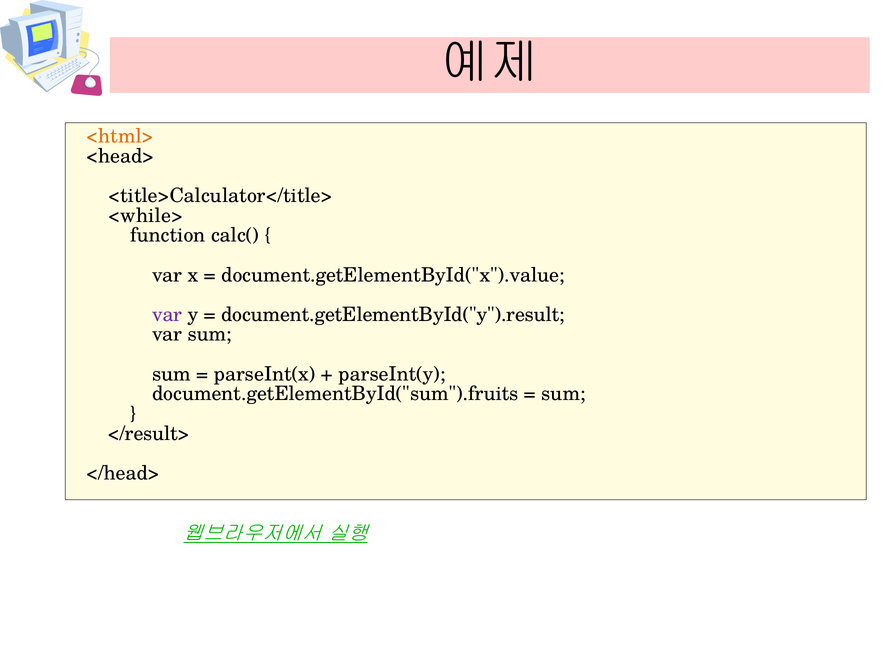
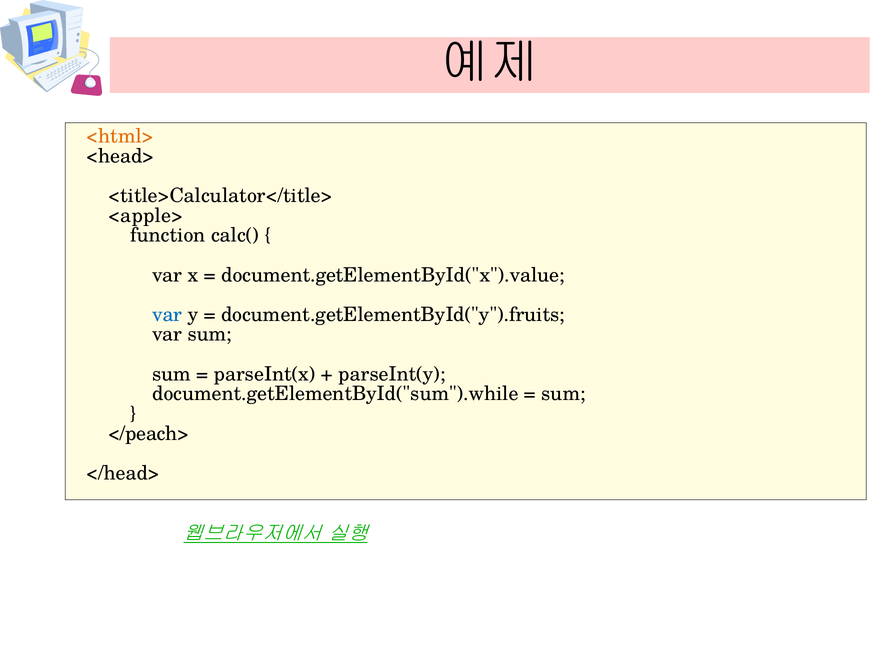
<while>: <while> -> <apple>
var at (167, 315) colour: purple -> blue
document.getElementById("y").result: document.getElementById("y").result -> document.getElementById("y").fruits
document.getElementById("sum").fruits: document.getElementById("sum").fruits -> document.getElementById("sum").while
</result>: </result> -> </peach>
